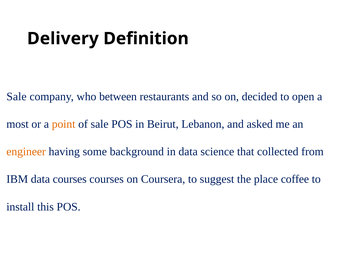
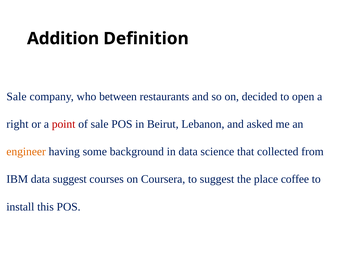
Delivery: Delivery -> Addition
most: most -> right
point colour: orange -> red
data courses: courses -> suggest
